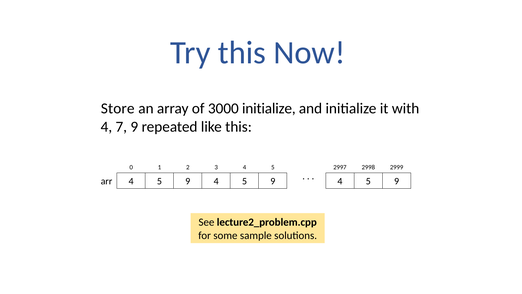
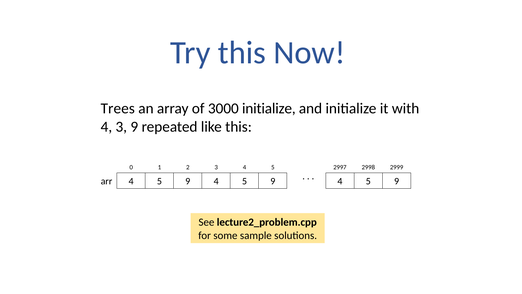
Store: Store -> Trees
7 at (121, 127): 7 -> 3
